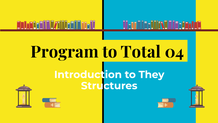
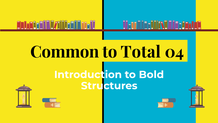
Program: Program -> Common
They: They -> Bold
